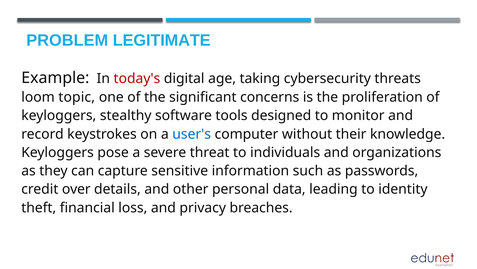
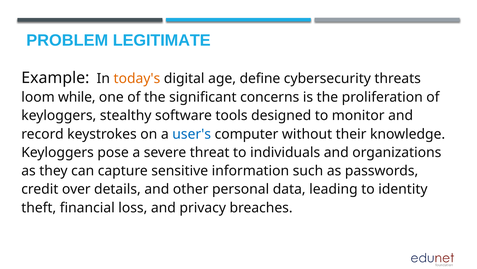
today's colour: red -> orange
taking: taking -> define
topic: topic -> while
